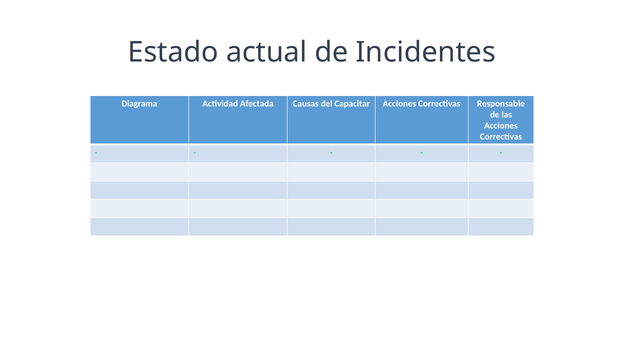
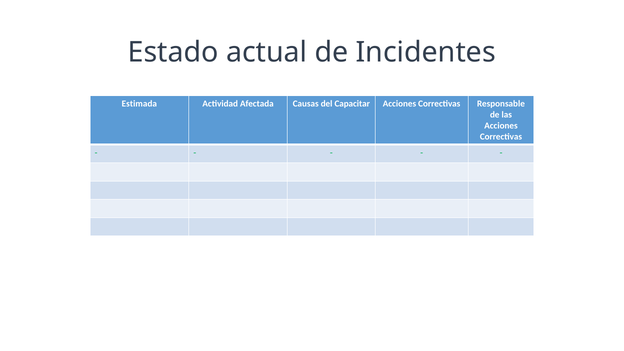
Diagrama: Diagrama -> Estimada
